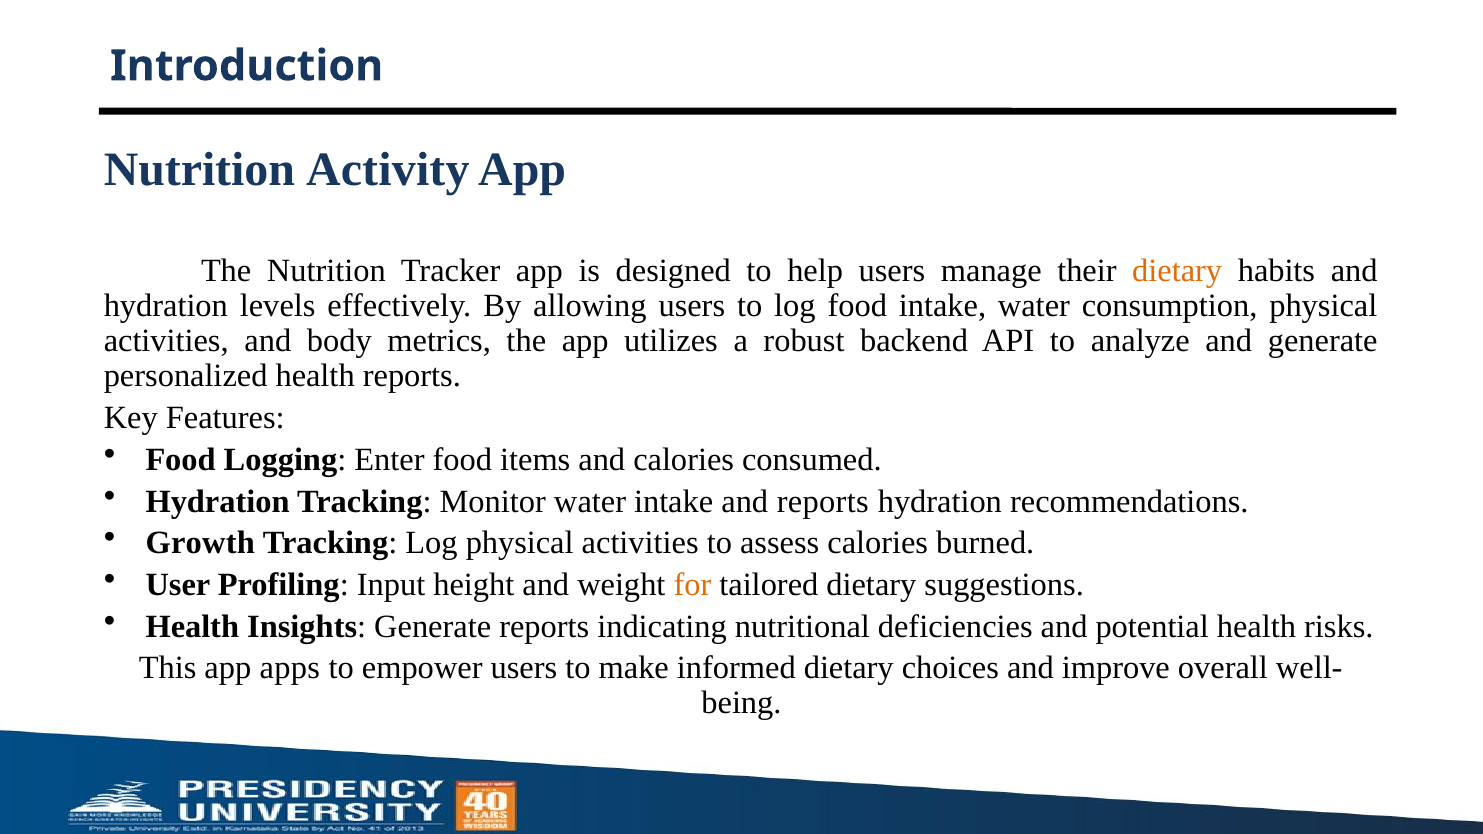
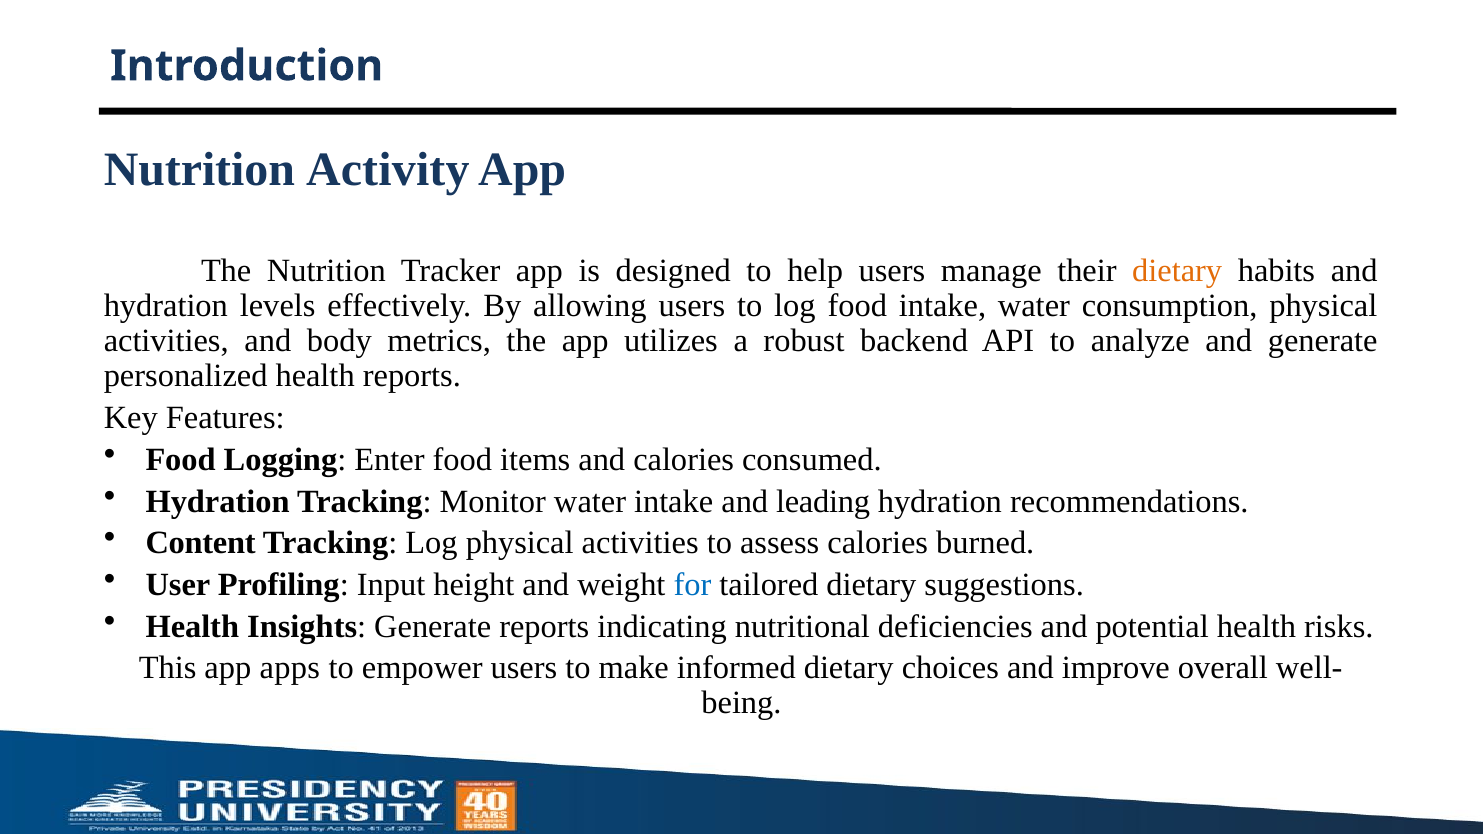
and reports: reports -> leading
Growth: Growth -> Content
for colour: orange -> blue
